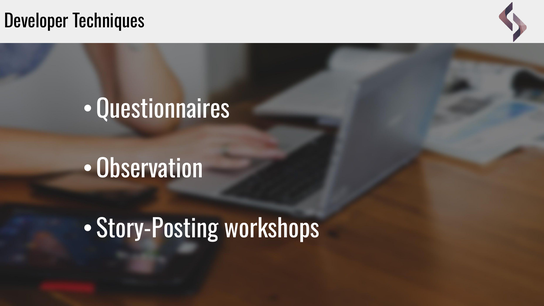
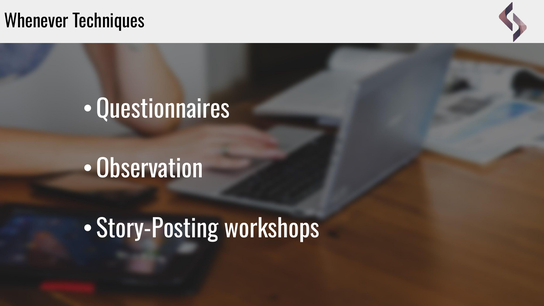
Developer: Developer -> Whenever
